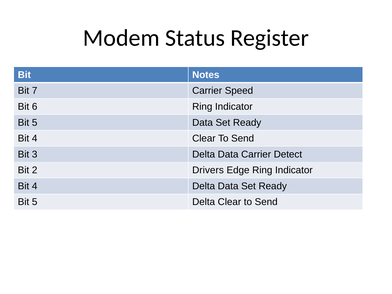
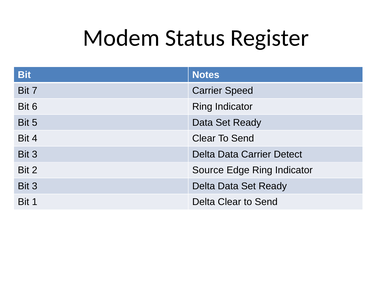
Drivers: Drivers -> Source
4 at (35, 186): 4 -> 3
5 at (35, 202): 5 -> 1
